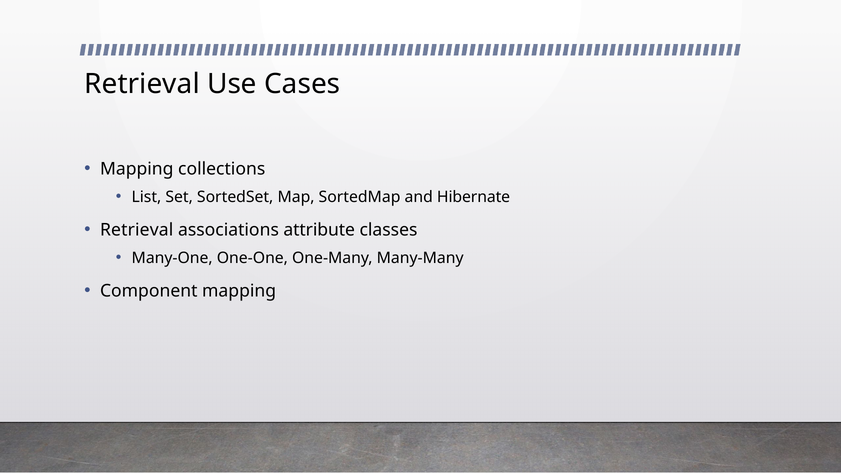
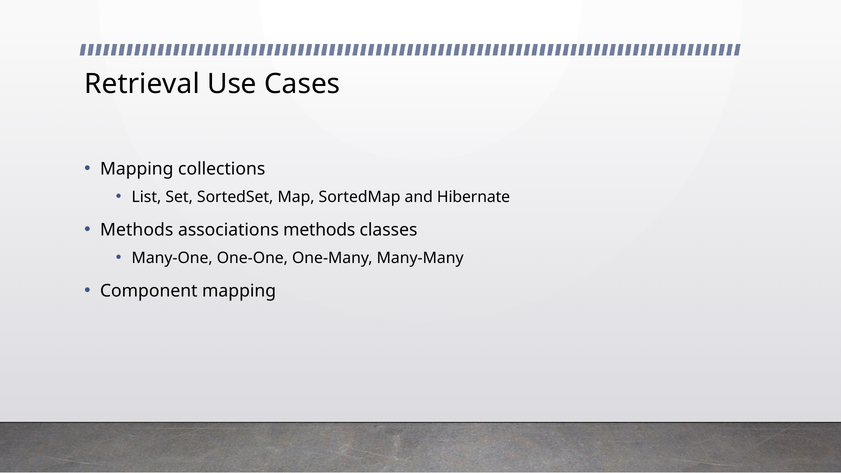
Retrieval at (137, 230): Retrieval -> Methods
associations attribute: attribute -> methods
